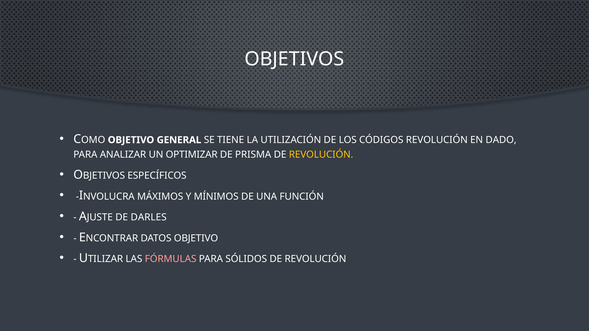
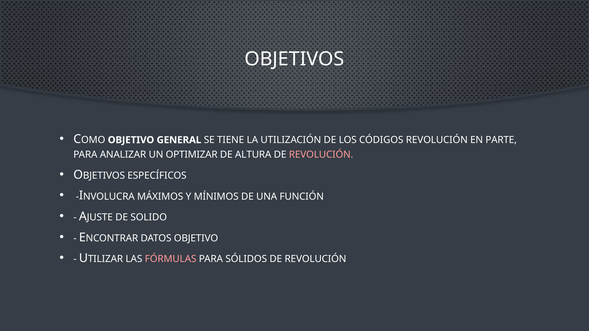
DADO: DADO -> PARTE
PRISMA: PRISMA -> ALTURA
REVOLUCIÓN at (321, 155) colour: yellow -> pink
DARLES: DARLES -> SOLIDO
